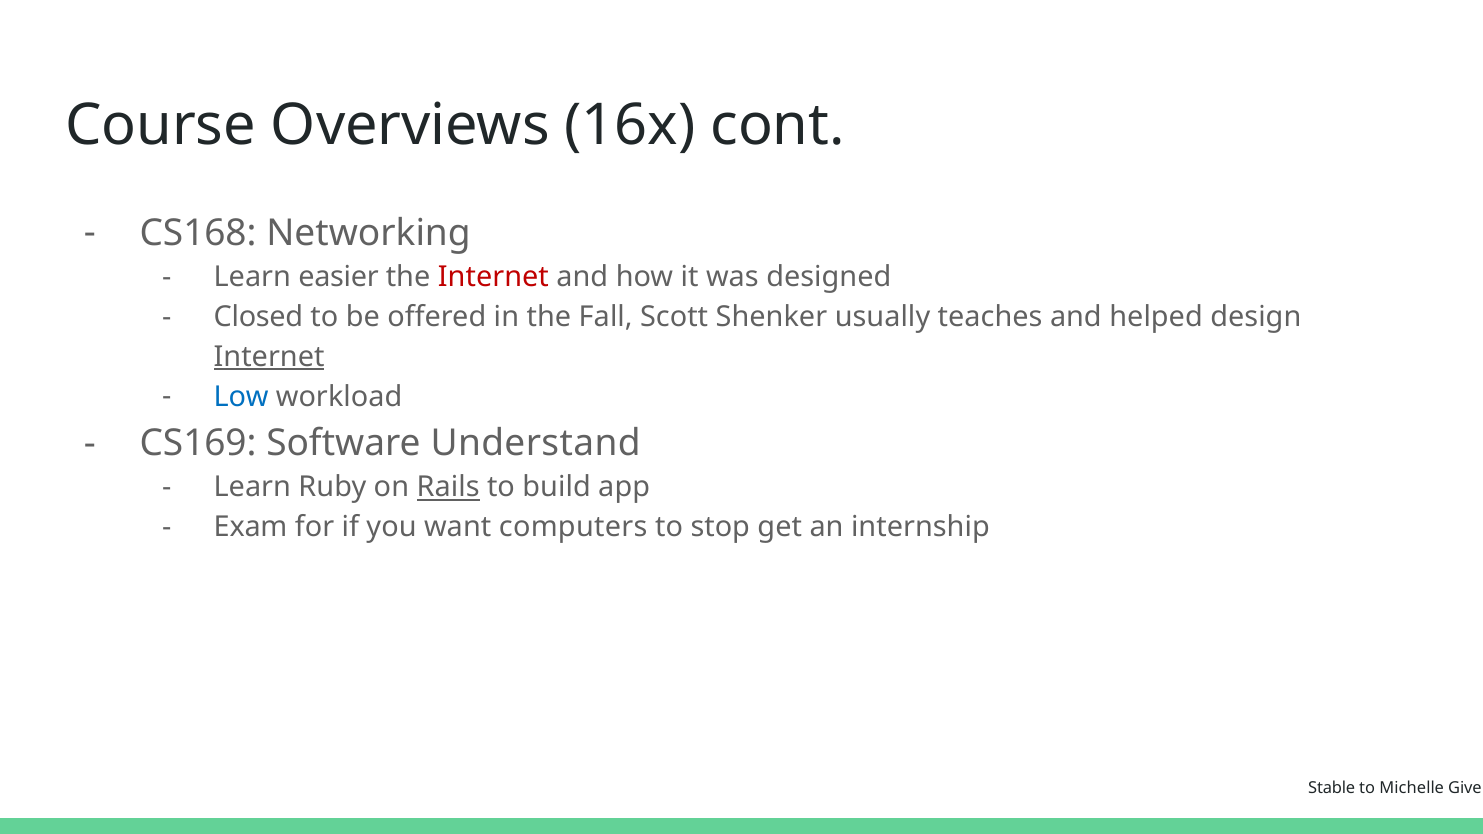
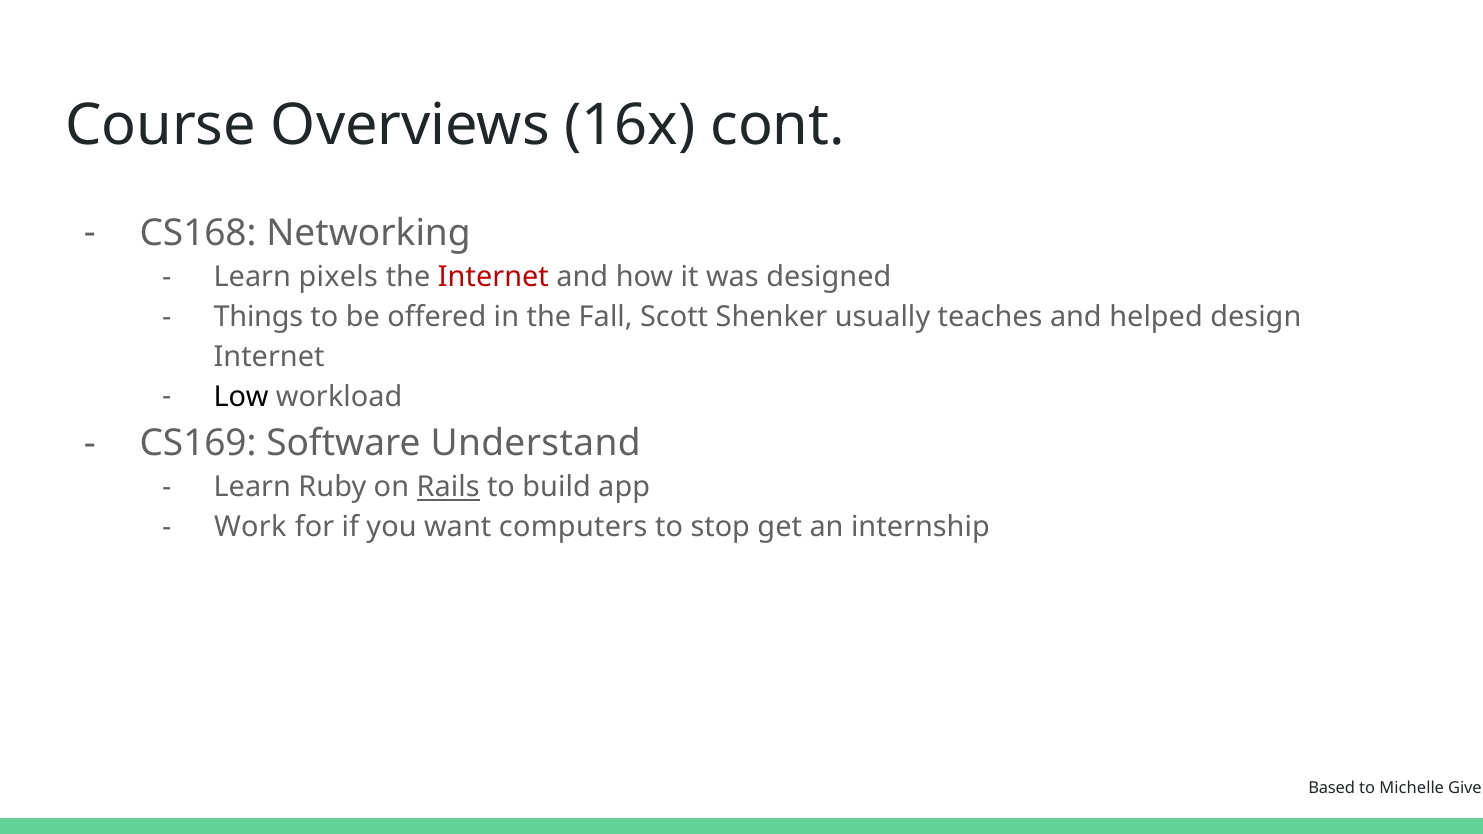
easier: easier -> pixels
Closed: Closed -> Things
Internet at (269, 357) underline: present -> none
Low colour: blue -> black
Exam: Exam -> Work
Stable: Stable -> Based
